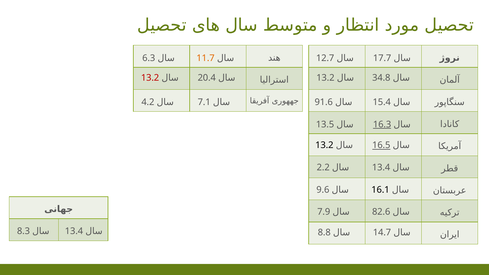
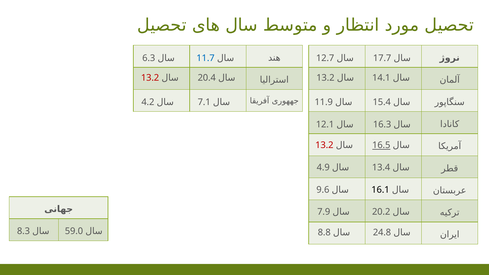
11.7 colour: orange -> blue
34.8: 34.8 -> 14.1
91.6: 91.6 -> 11.9
13.5: 13.5 -> 12.1
16.3 underline: present -> none
13.2 at (324, 145) colour: black -> red
2.2: 2.2 -> 4.9
82.6: 82.6 -> 20.2
13.4 at (74, 231): 13.4 -> 59.0
14.7: 14.7 -> 24.8
